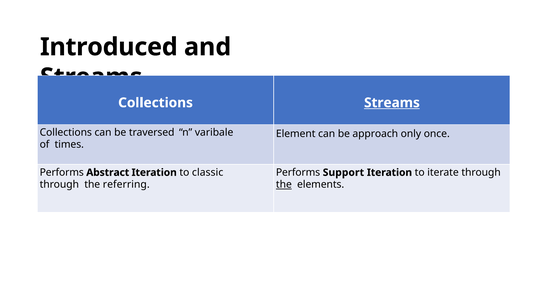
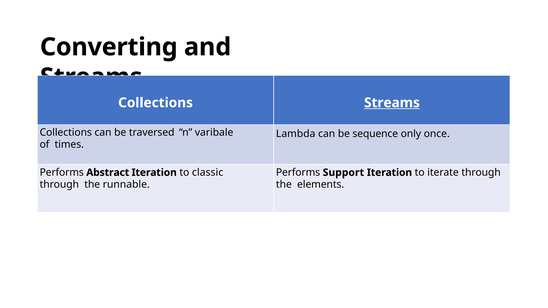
Introduced: Introduced -> Converting
Element: Element -> Lambda
approach: approach -> sequence
referring: referring -> runnable
the at (284, 185) underline: present -> none
